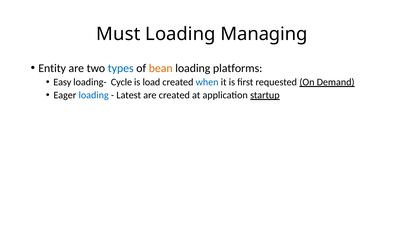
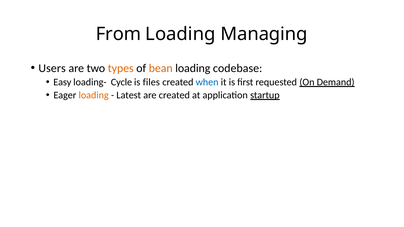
Must: Must -> From
Entity: Entity -> Users
types colour: blue -> orange
platforms: platforms -> codebase
load: load -> files
loading at (94, 95) colour: blue -> orange
